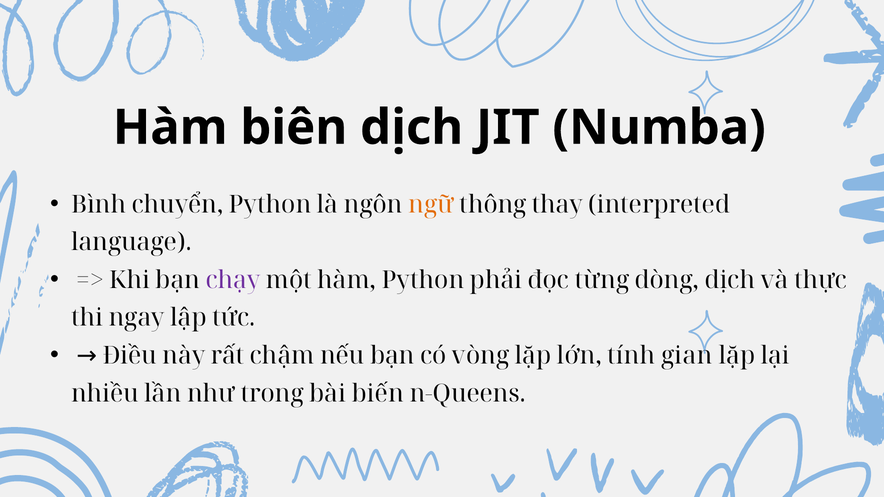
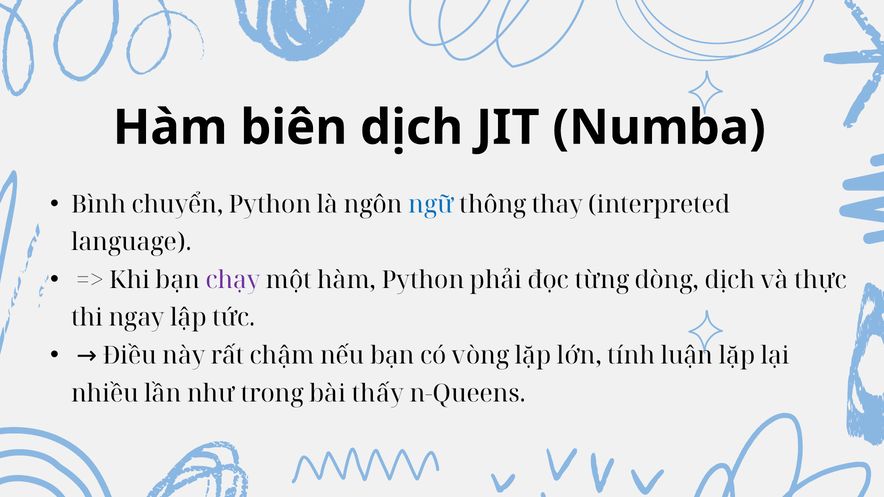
ngữ colour: orange -> blue
gian: gian -> luận
biến: biến -> thấy
